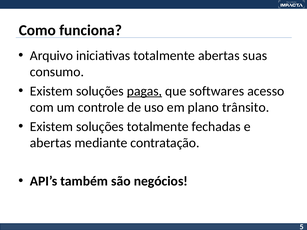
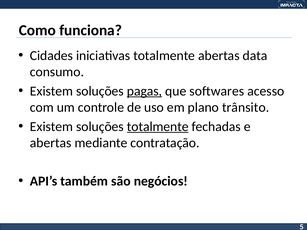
Arquivo: Arquivo -> Cidades
suas: suas -> data
totalmente at (158, 127) underline: none -> present
